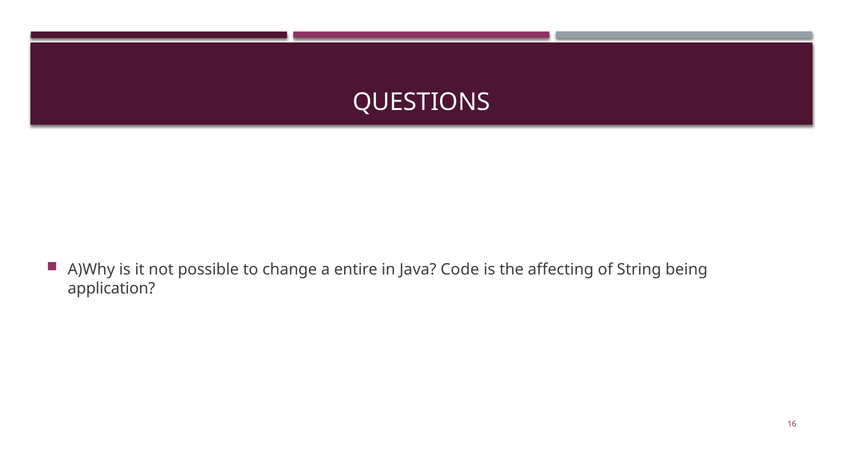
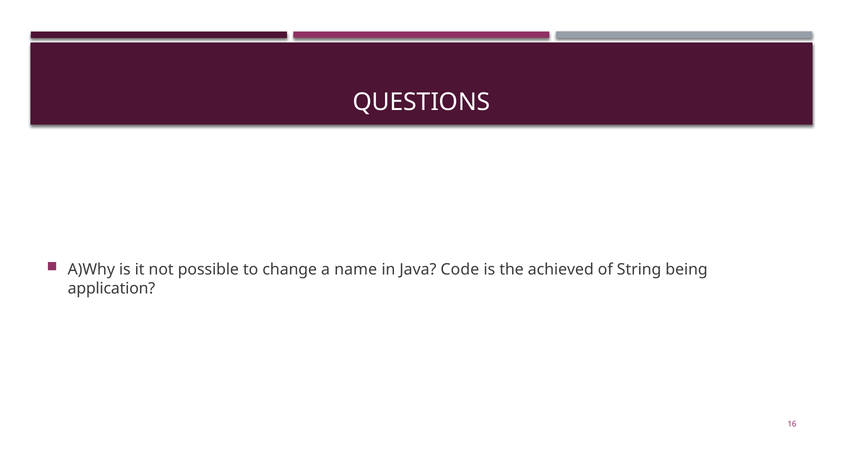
entire: entire -> name
affecting: affecting -> achieved
